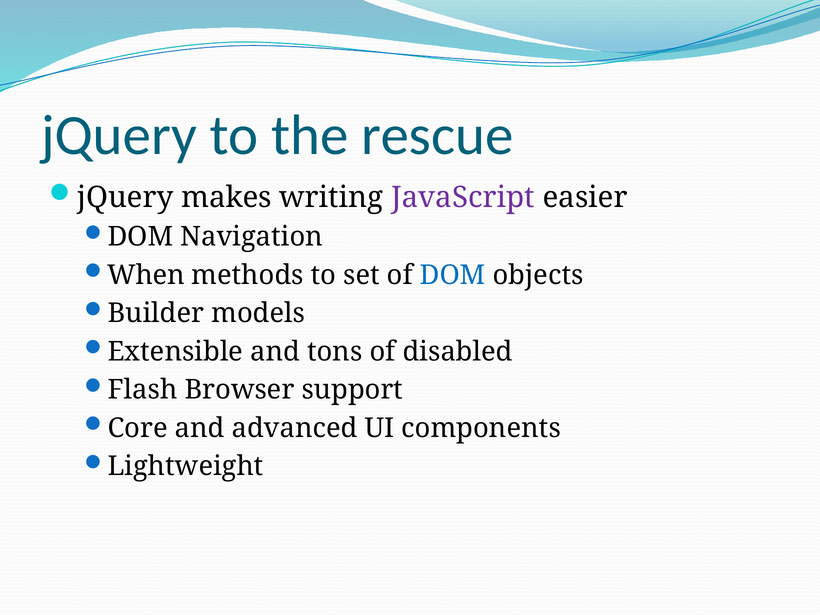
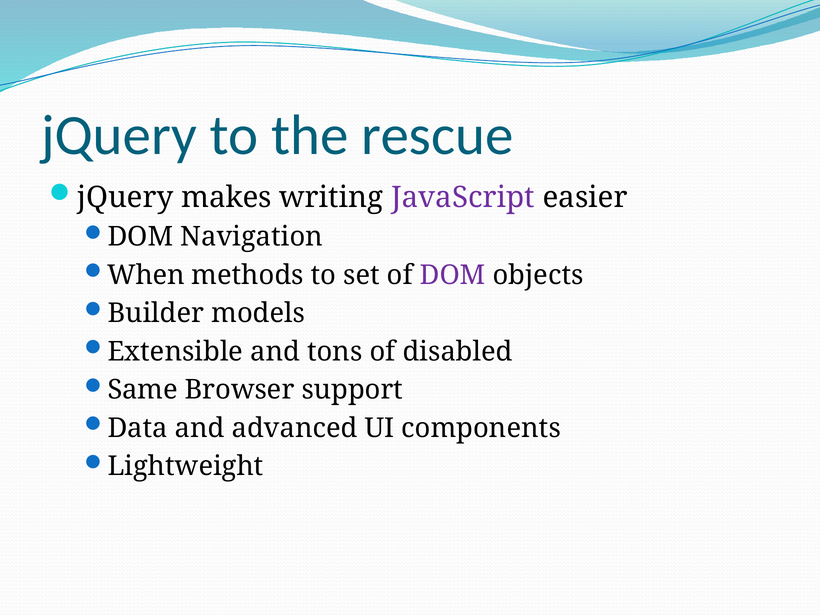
DOM at (453, 275) colour: blue -> purple
Flash: Flash -> Same
Core: Core -> Data
